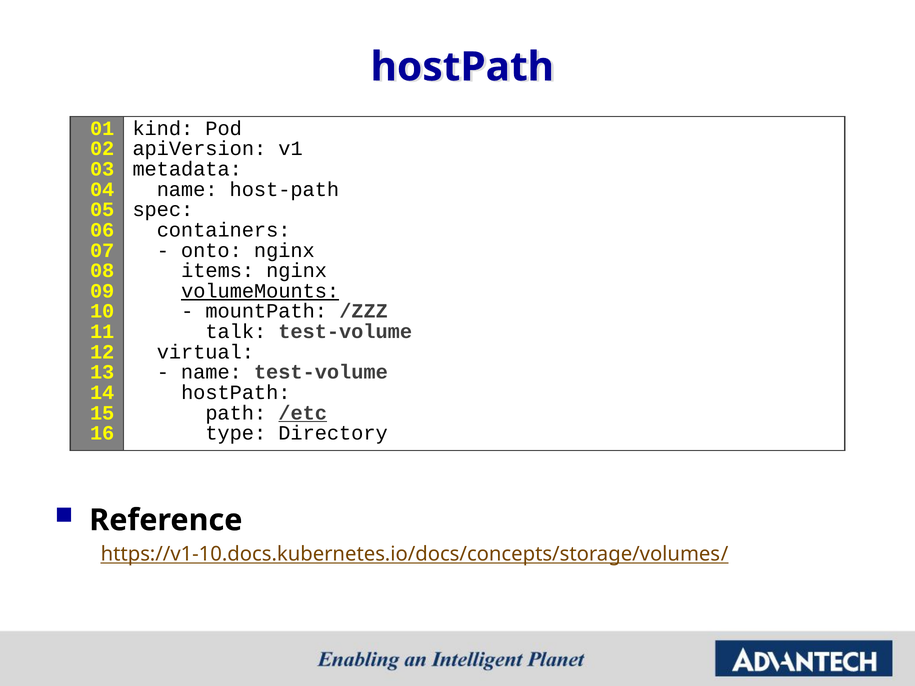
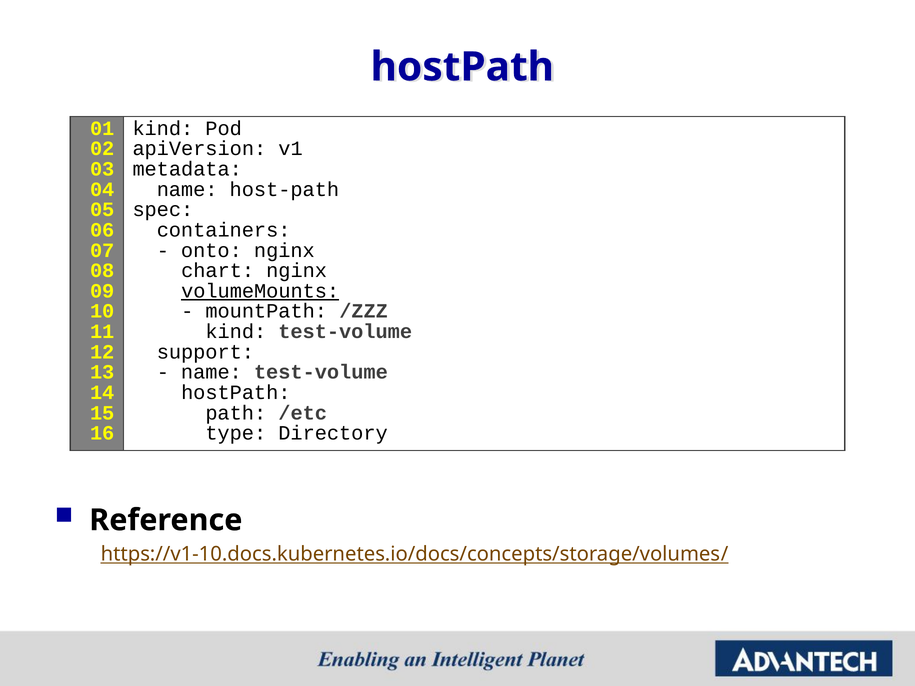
items: items -> chart
talk at (236, 332): talk -> kind
virtual: virtual -> support
/etc underline: present -> none
